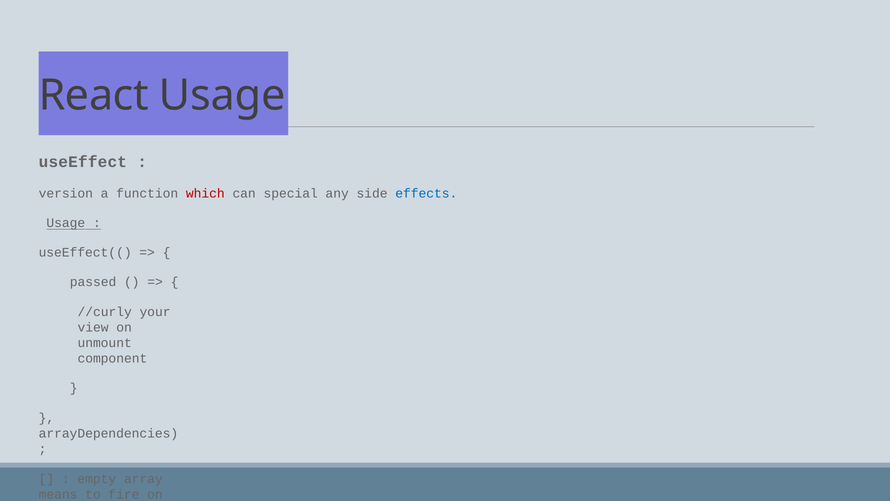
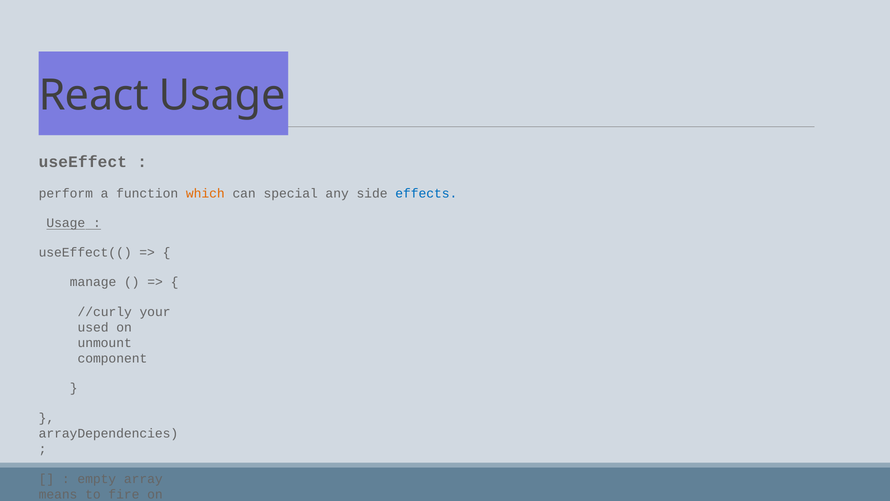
version: version -> perform
which colour: red -> orange
passed: passed -> manage
view: view -> used
